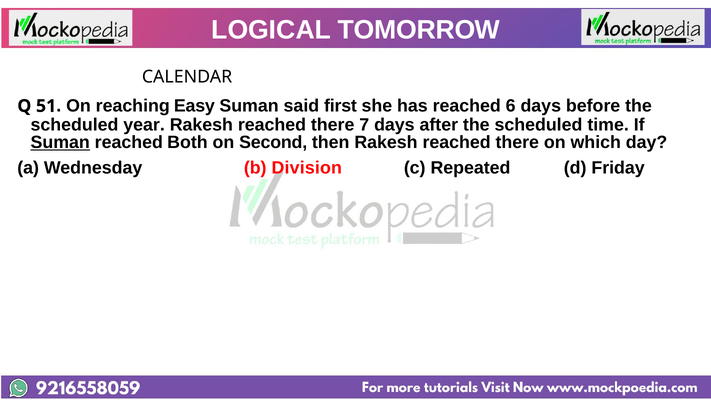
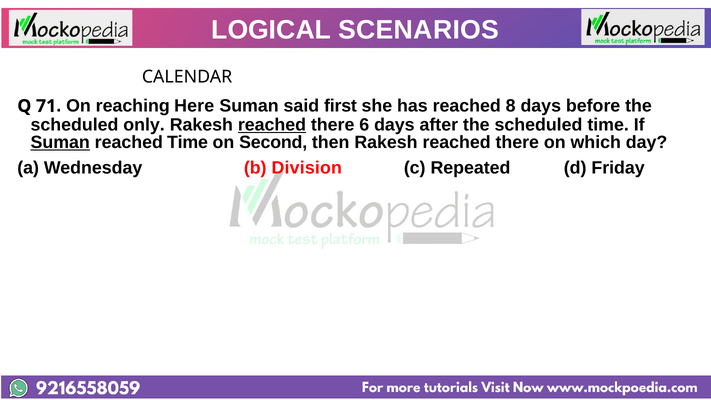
TOMORROW: TOMORROW -> SCENARIOS
51: 51 -> 71
Easy: Easy -> Here
6: 6 -> 8
year: year -> only
reached at (272, 125) underline: none -> present
7: 7 -> 6
reached Both: Both -> Time
